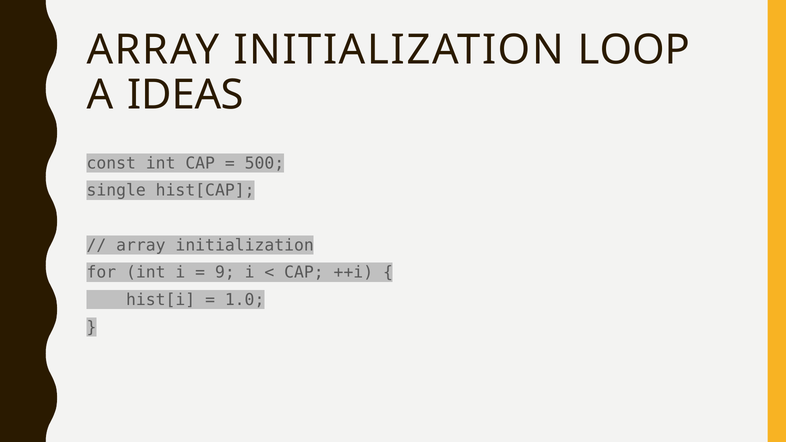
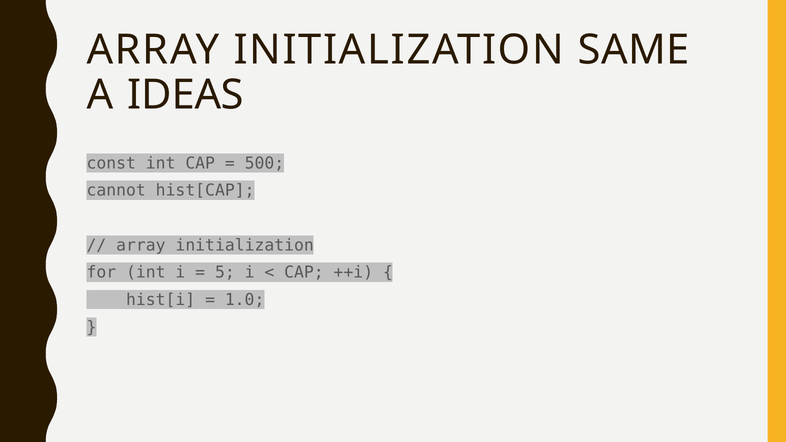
LOOP: LOOP -> SAME
single: single -> cannot
9: 9 -> 5
